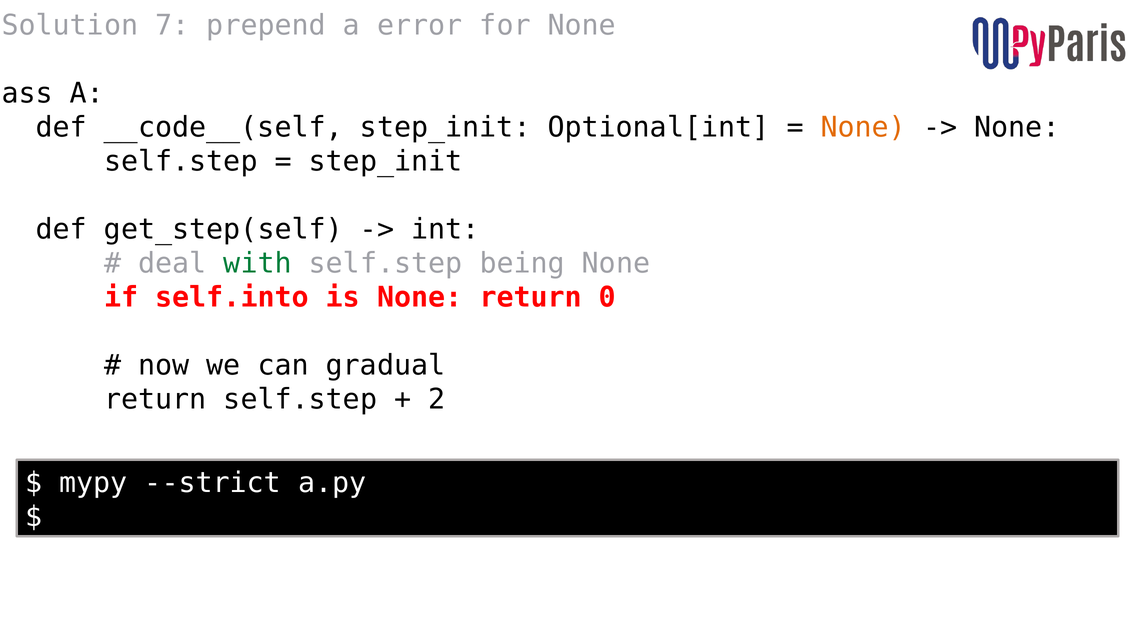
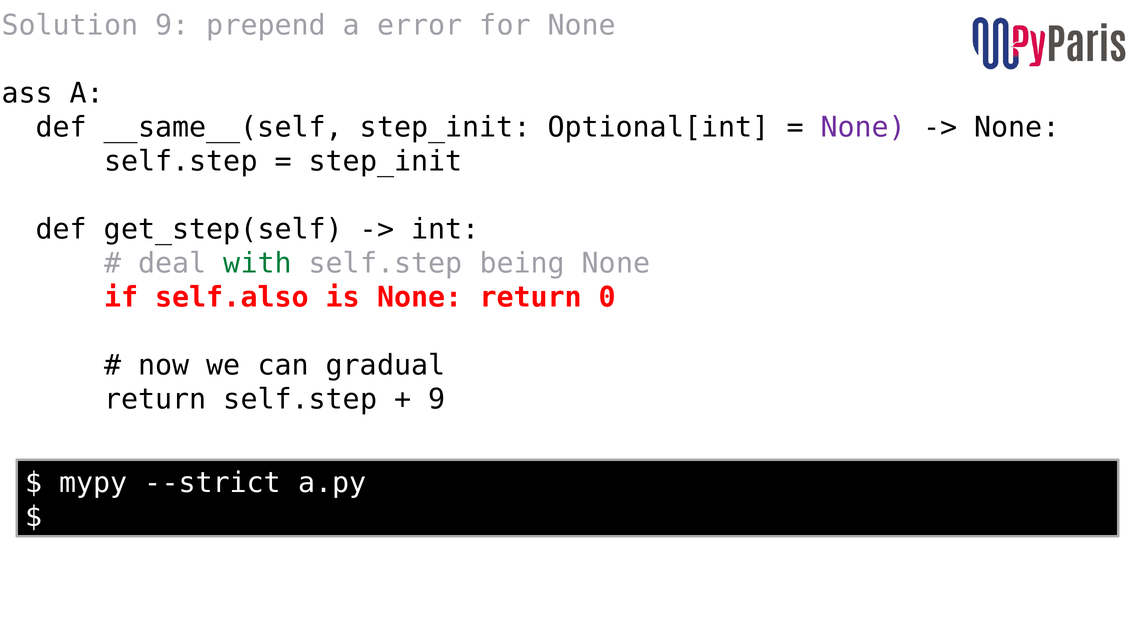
Solution 7: 7 -> 9
__code__(self: __code__(self -> __same__(self
None at (863, 127) colour: orange -> purple
self.into: self.into -> self.also
2 at (437, 399): 2 -> 9
